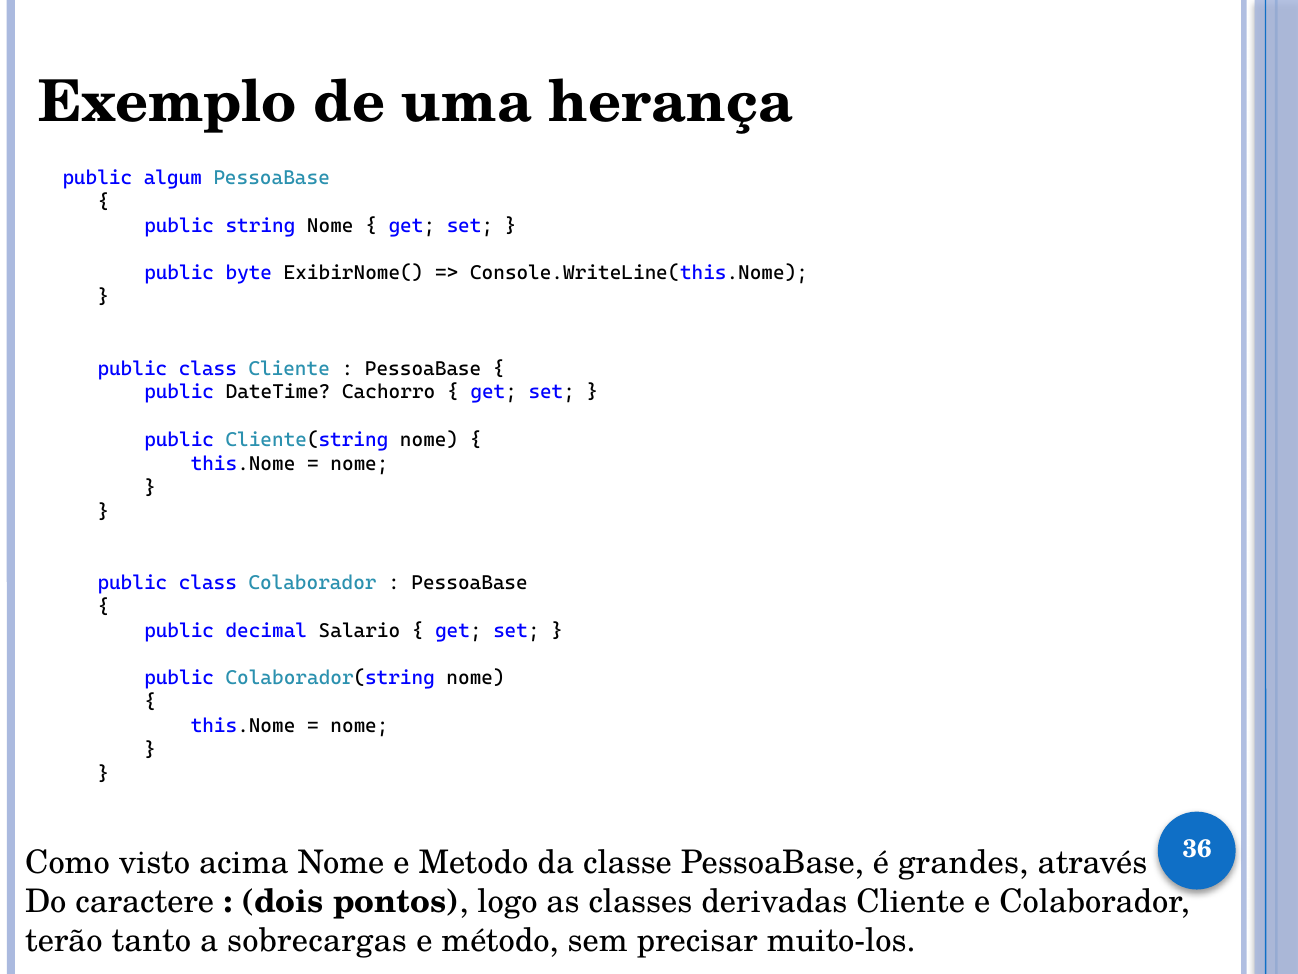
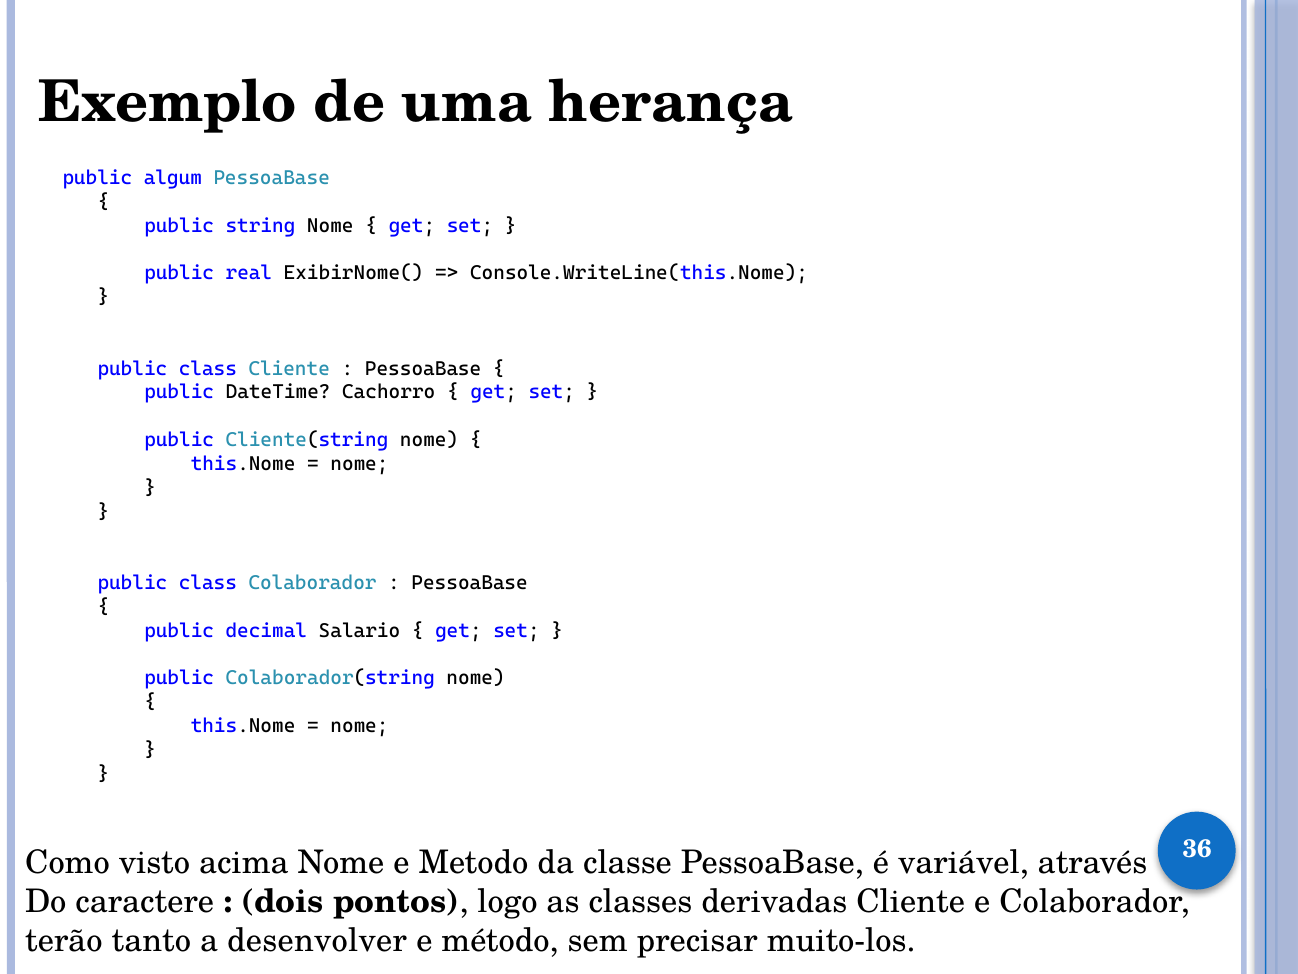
byte: byte -> real
grandes: grandes -> variável
sobrecargas: sobrecargas -> desenvolver
